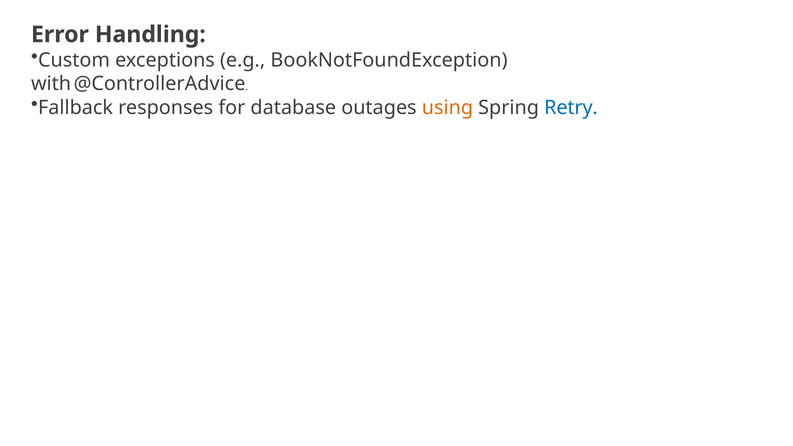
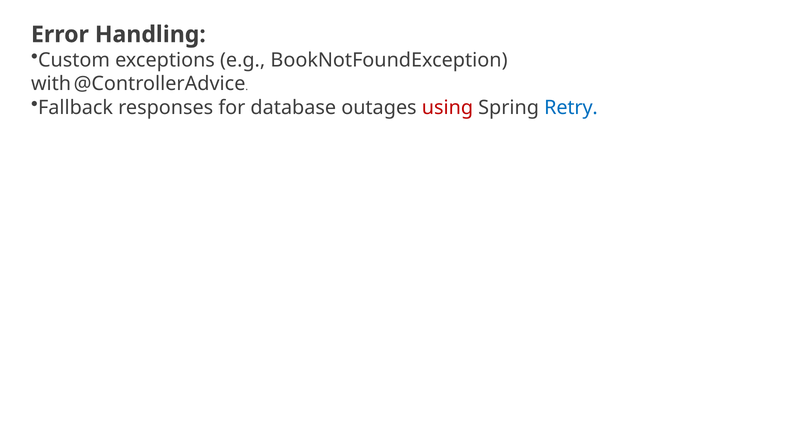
using colour: orange -> red
